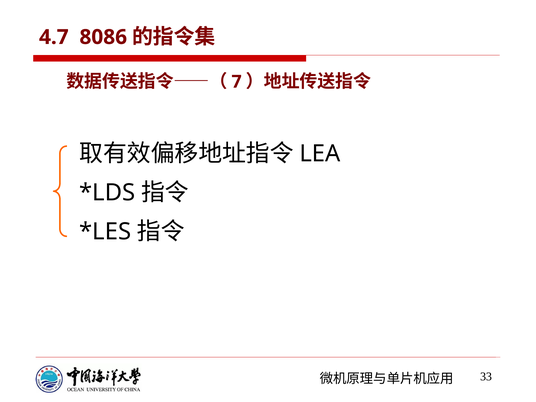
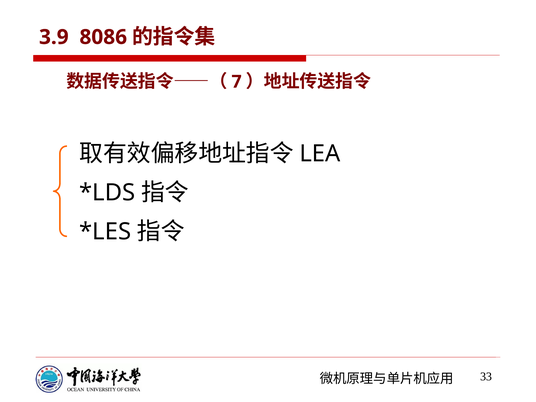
4.7: 4.7 -> 3.9
